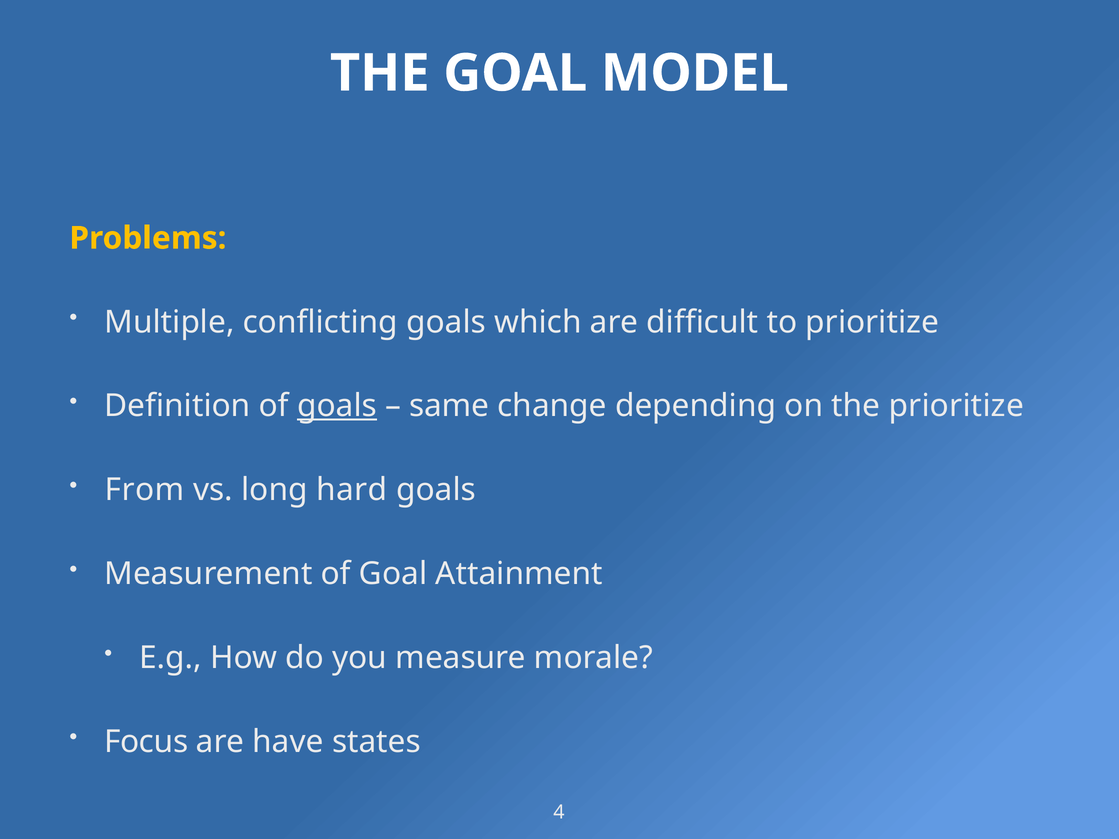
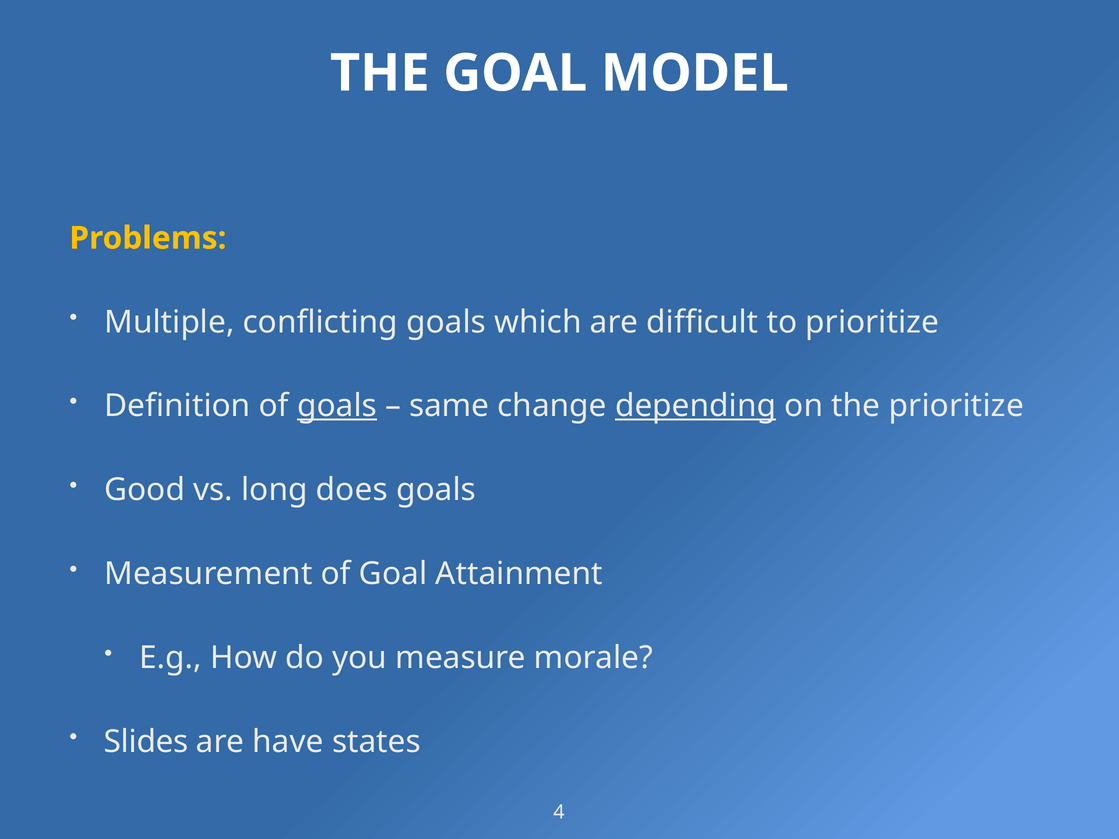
depending underline: none -> present
From: From -> Good
hard: hard -> does
Focus: Focus -> Slides
